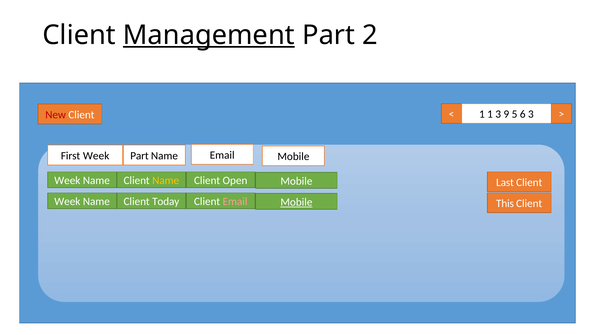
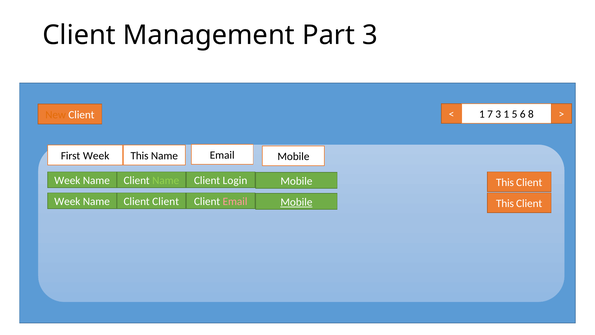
Management underline: present -> none
Part 2: 2 -> 3
1 1: 1 -> 7
3 9: 9 -> 1
6 3: 3 -> 8
New colour: red -> orange
Part at (140, 156): Part -> This
Name at (166, 180) colour: yellow -> light green
Open: Open -> Login
Last at (505, 182): Last -> This
Today at (166, 201): Today -> Client
